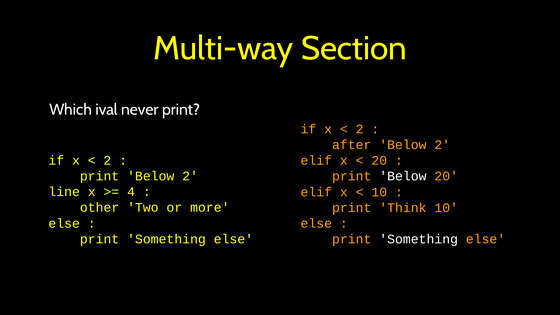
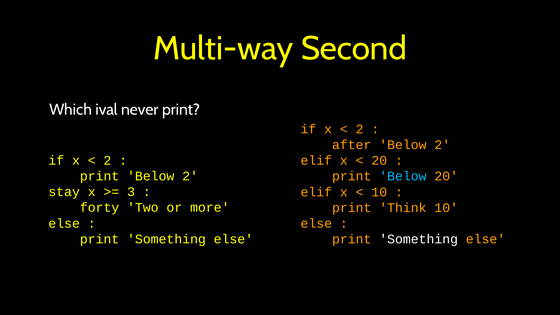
Section: Section -> Second
Below at (403, 176) colour: white -> light blue
line: line -> stay
4: 4 -> 3
other: other -> forty
